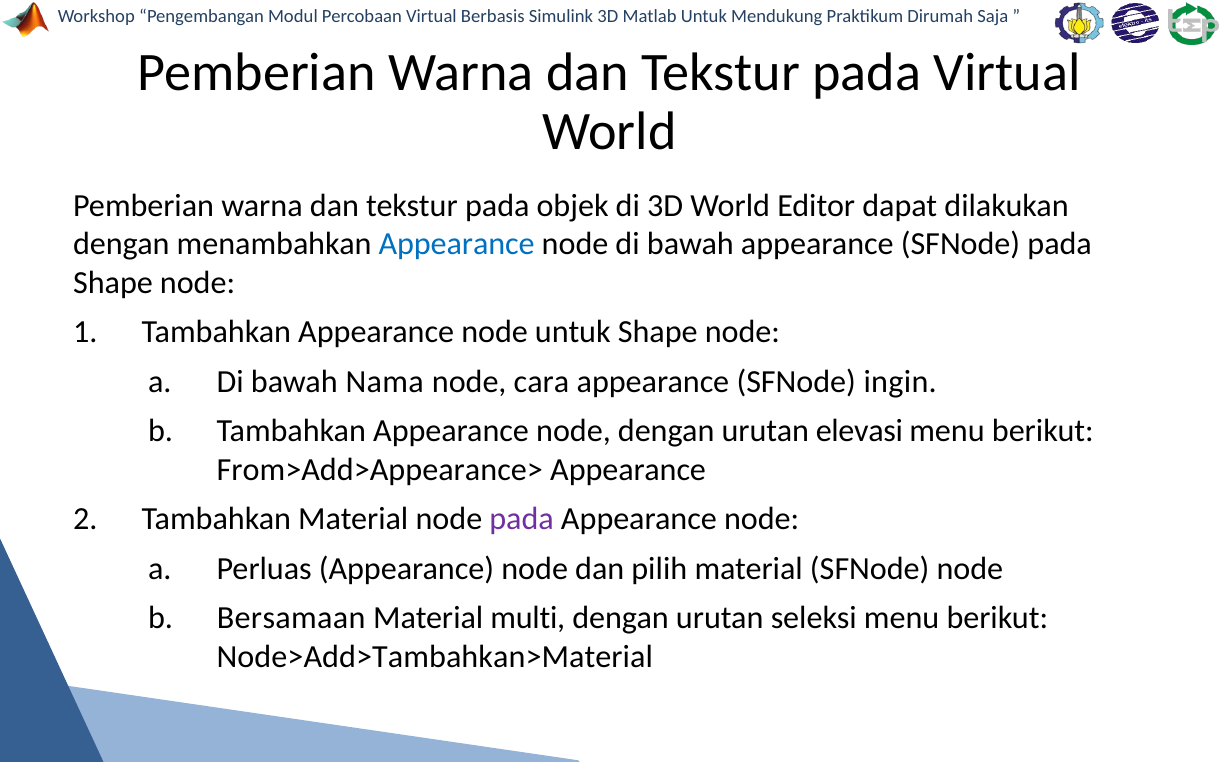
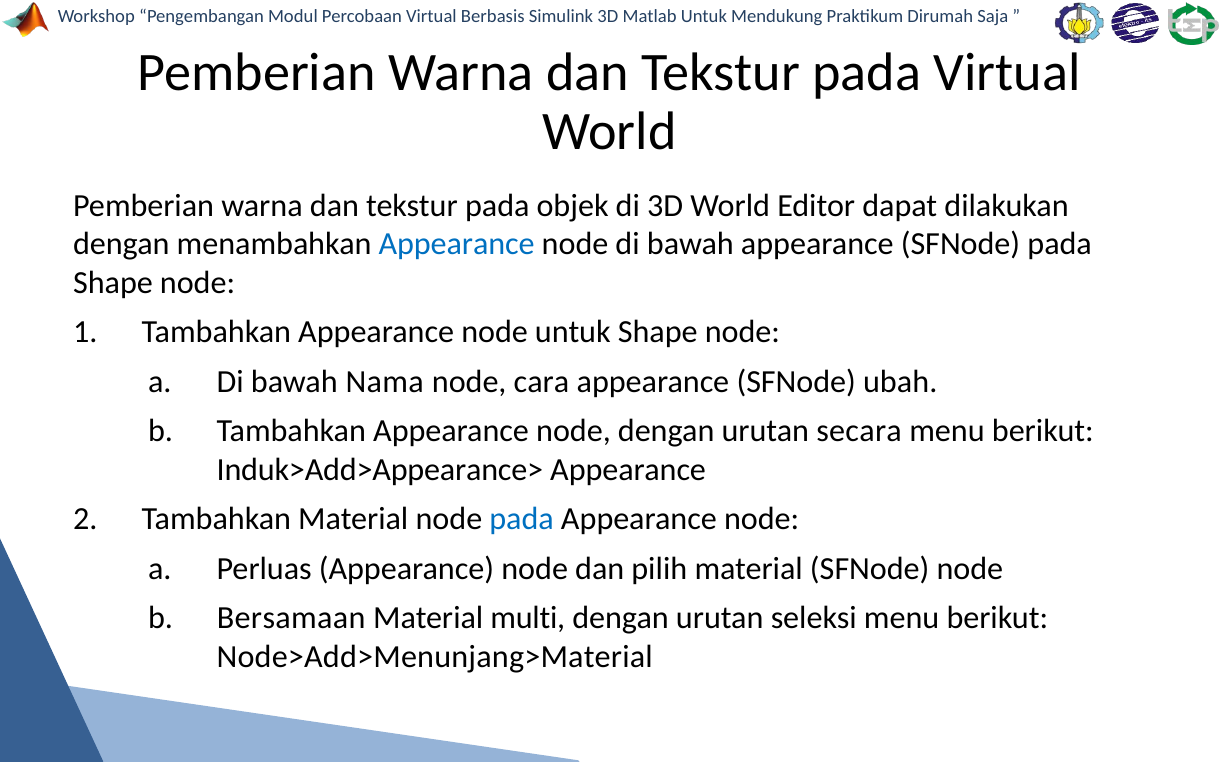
ingin: ingin -> ubah
elevasi: elevasi -> secara
From>Add>Appearance>: From>Add>Appearance> -> Induk>Add>Appearance>
pada at (522, 519) colour: purple -> blue
Node>Add>Tambahkan>Material: Node>Add>Tambahkan>Material -> Node>Add>Menunjang>Material
